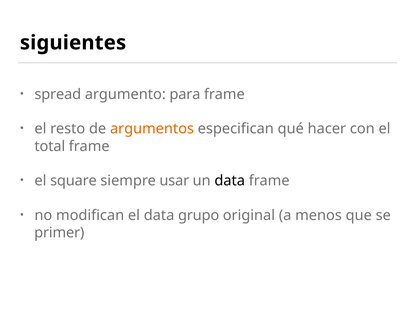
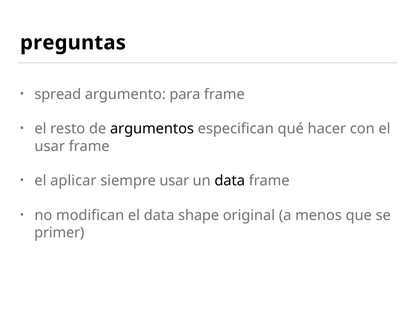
siguientes: siguientes -> preguntas
argumentos colour: orange -> black
total at (50, 146): total -> usar
square: square -> aplicar
grupo: grupo -> shape
